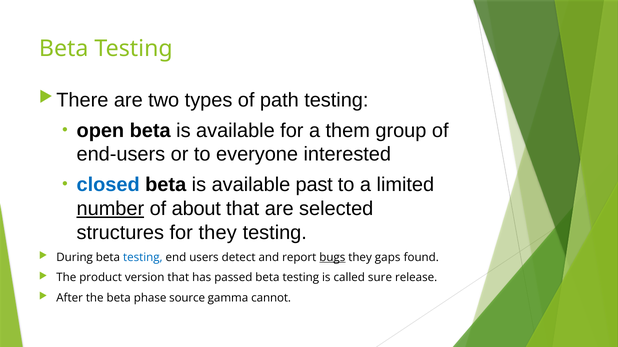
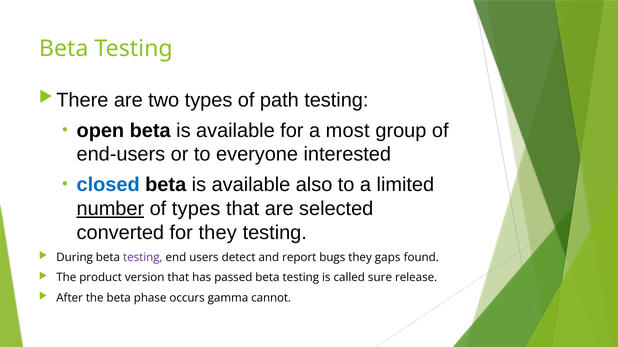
them: them -> most
past: past -> also
of about: about -> types
structures: structures -> converted
testing at (143, 258) colour: blue -> purple
bugs underline: present -> none
source: source -> occurs
